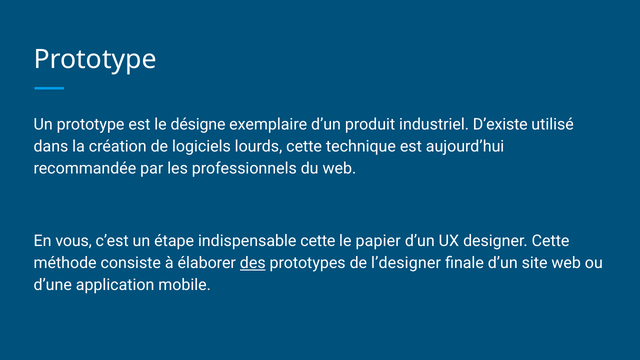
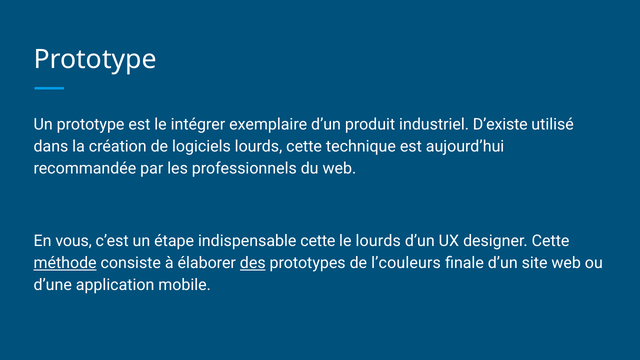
désigne: désigne -> intégrer
le papier: papier -> lourds
méthode underline: none -> present
l’designer: l’designer -> l’couleurs
